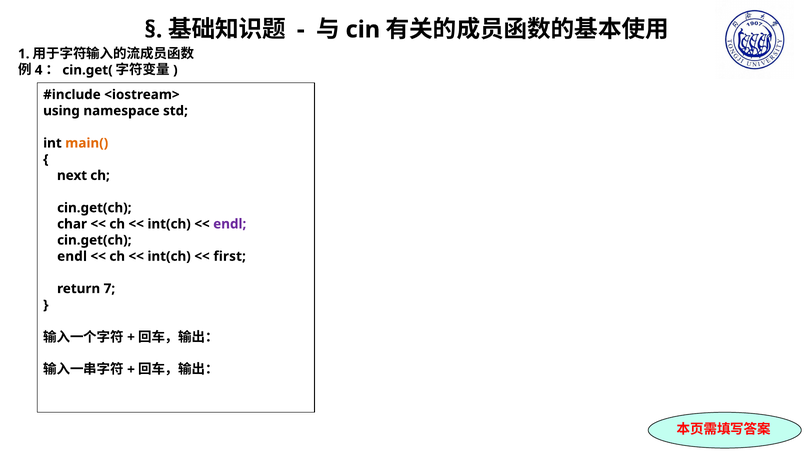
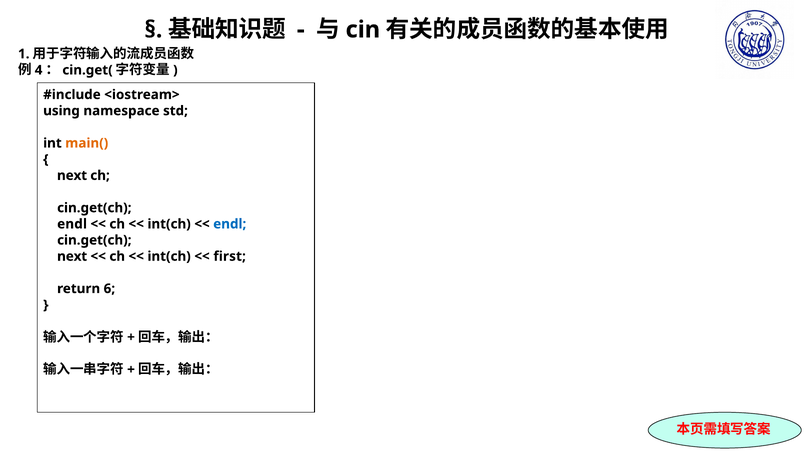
char at (72, 224): char -> endl
endl at (230, 224) colour: purple -> blue
endl at (72, 257): endl -> next
7: 7 -> 6
